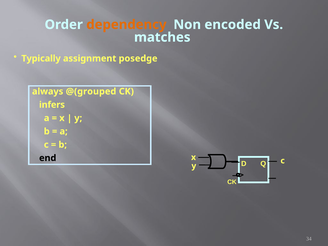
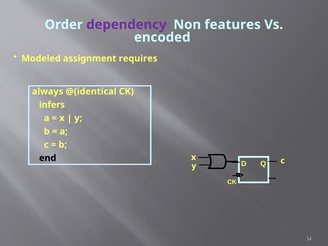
dependency colour: orange -> purple
encoded: encoded -> features
matches: matches -> encoded
Typically: Typically -> Modeled
posedge: posedge -> requires
@(grouped: @(grouped -> @(identical
